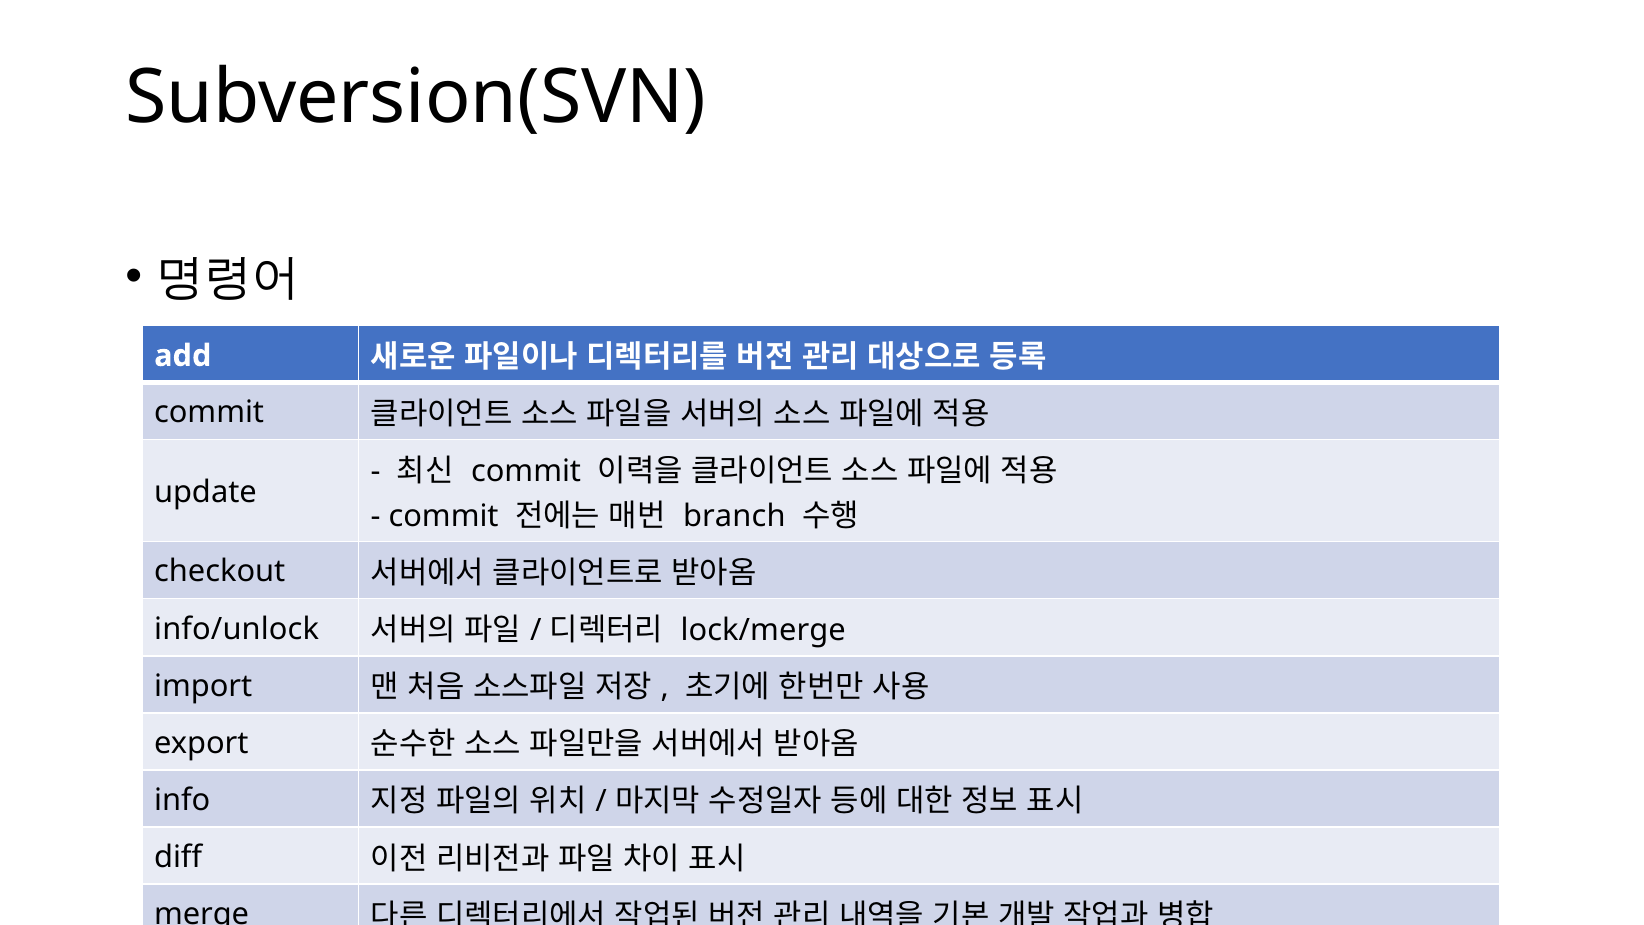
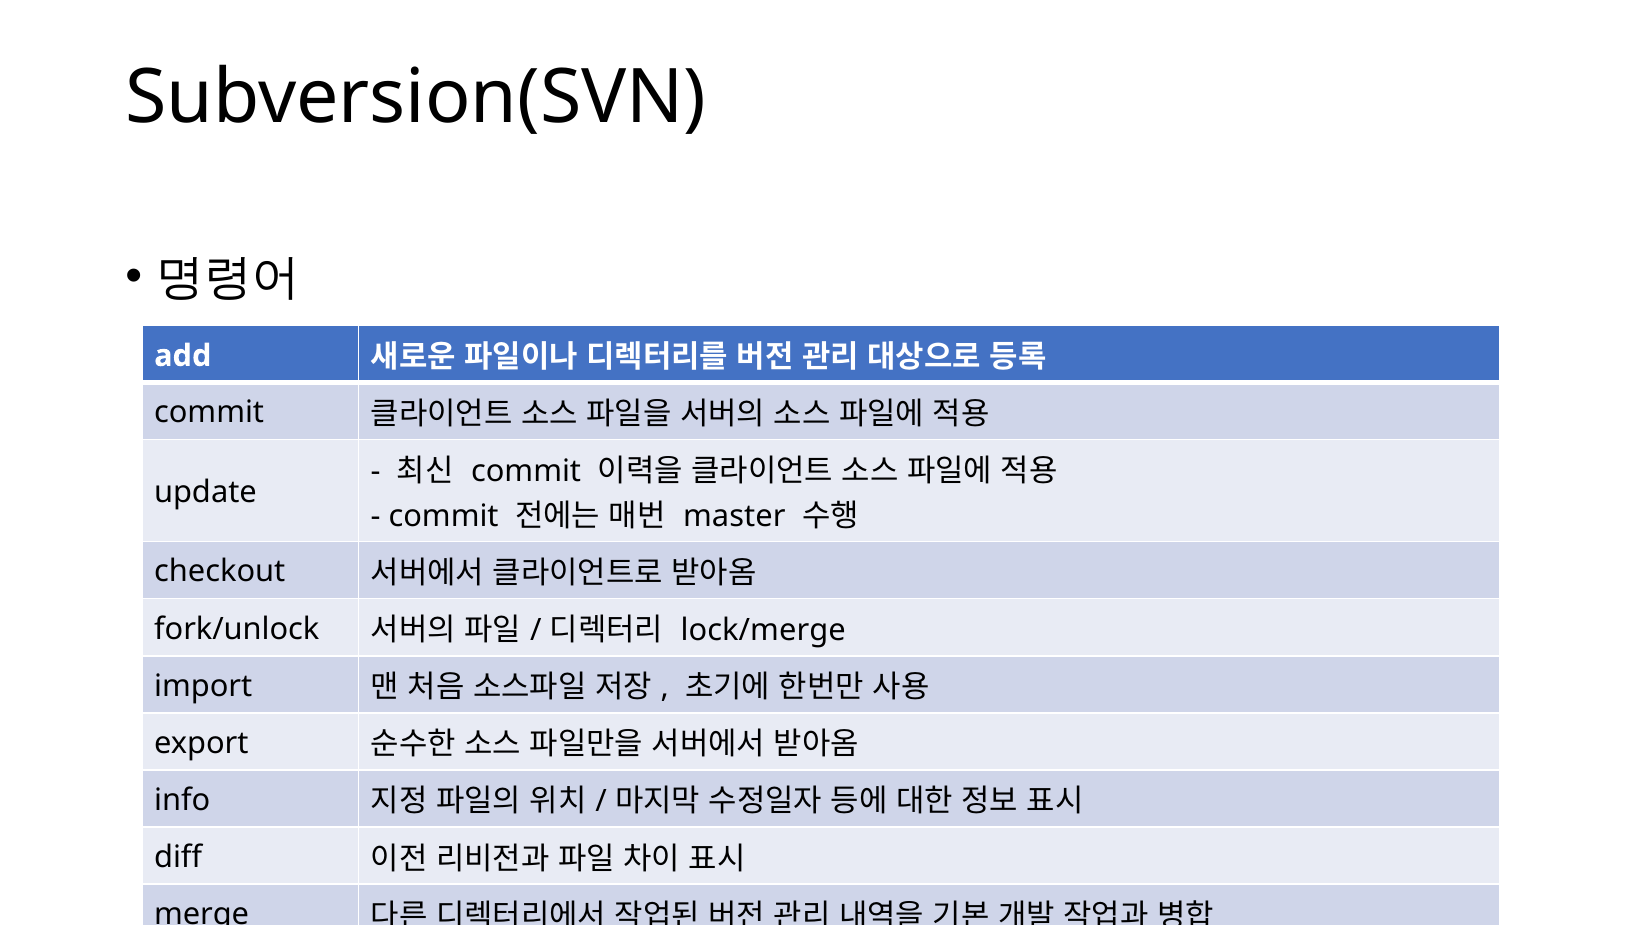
branch: branch -> master
info/unlock: info/unlock -> fork/unlock
